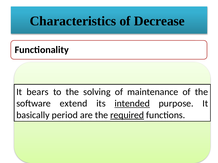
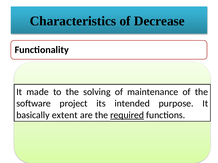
bears: bears -> made
extend: extend -> project
intended underline: present -> none
period: period -> extent
